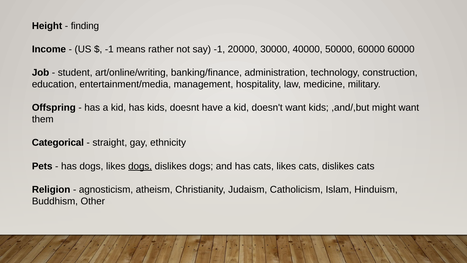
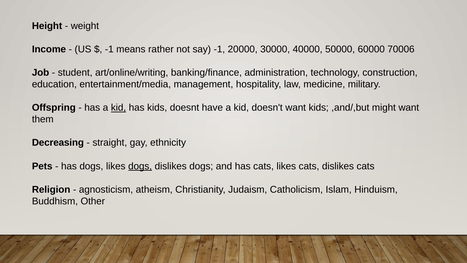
finding: finding -> weight
60000 60000: 60000 -> 70006
kid at (118, 108) underline: none -> present
Categorical: Categorical -> Decreasing
